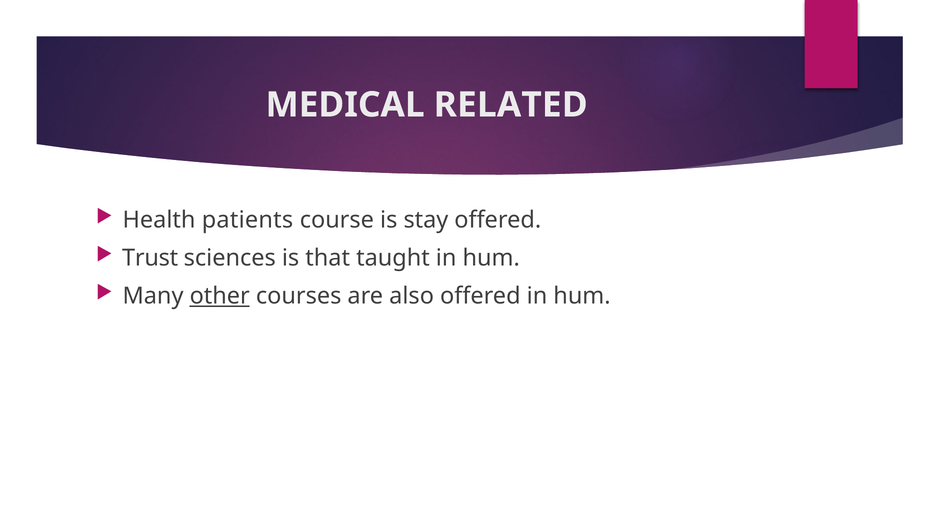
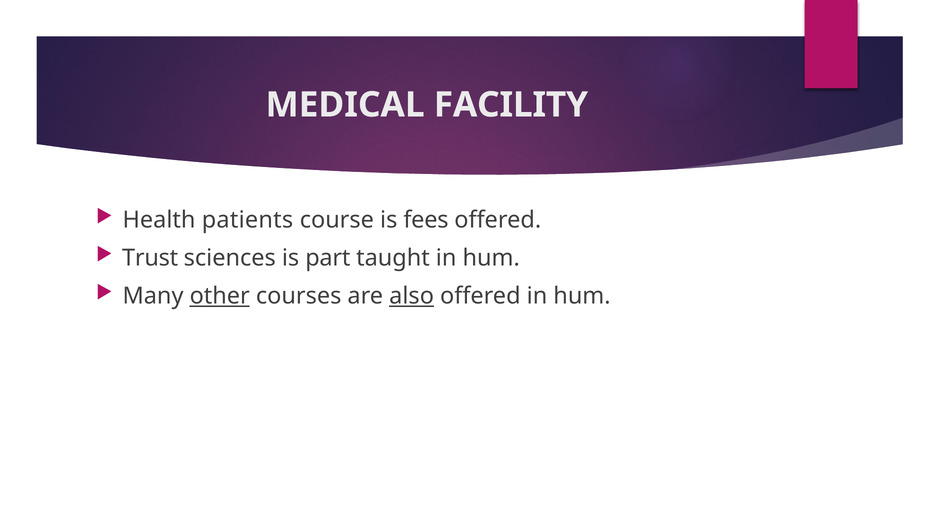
RELATED: RELATED -> FACILITY
stay: stay -> fees
that: that -> part
also underline: none -> present
